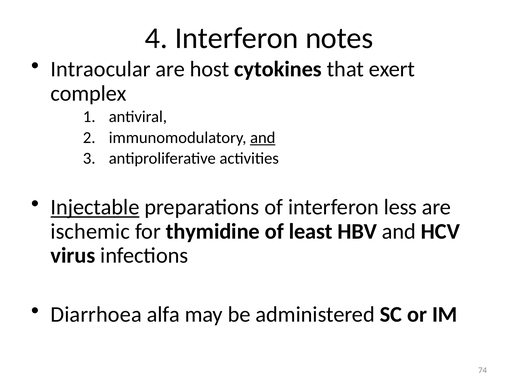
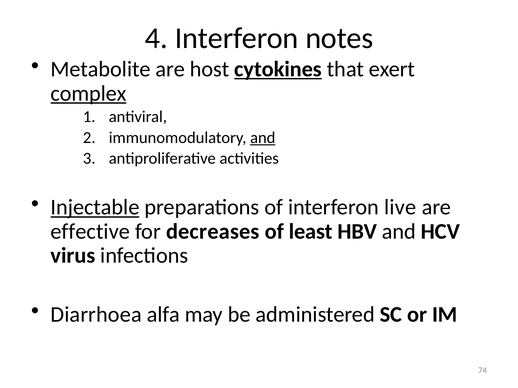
Intraocular: Intraocular -> Metabolite
cytokines underline: none -> present
complex underline: none -> present
less: less -> live
ischemic: ischemic -> effective
thymidine: thymidine -> decreases
